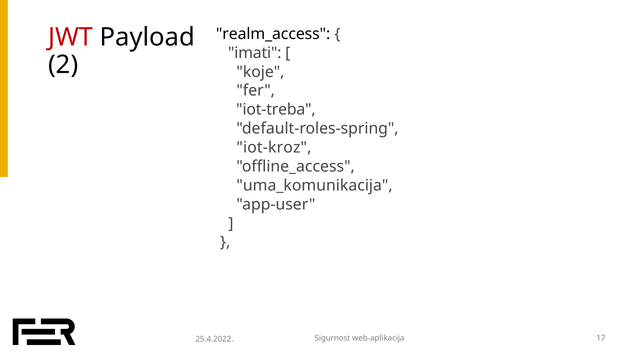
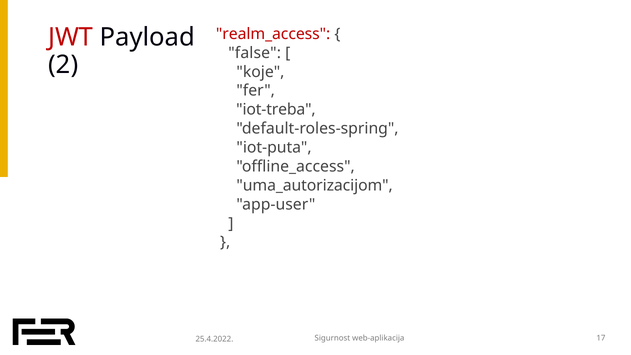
realm_access colour: black -> red
imati: imati -> false
iot-kroz: iot-kroz -> iot-puta
uma_komunikacija: uma_komunikacija -> uma_autorizacijom
